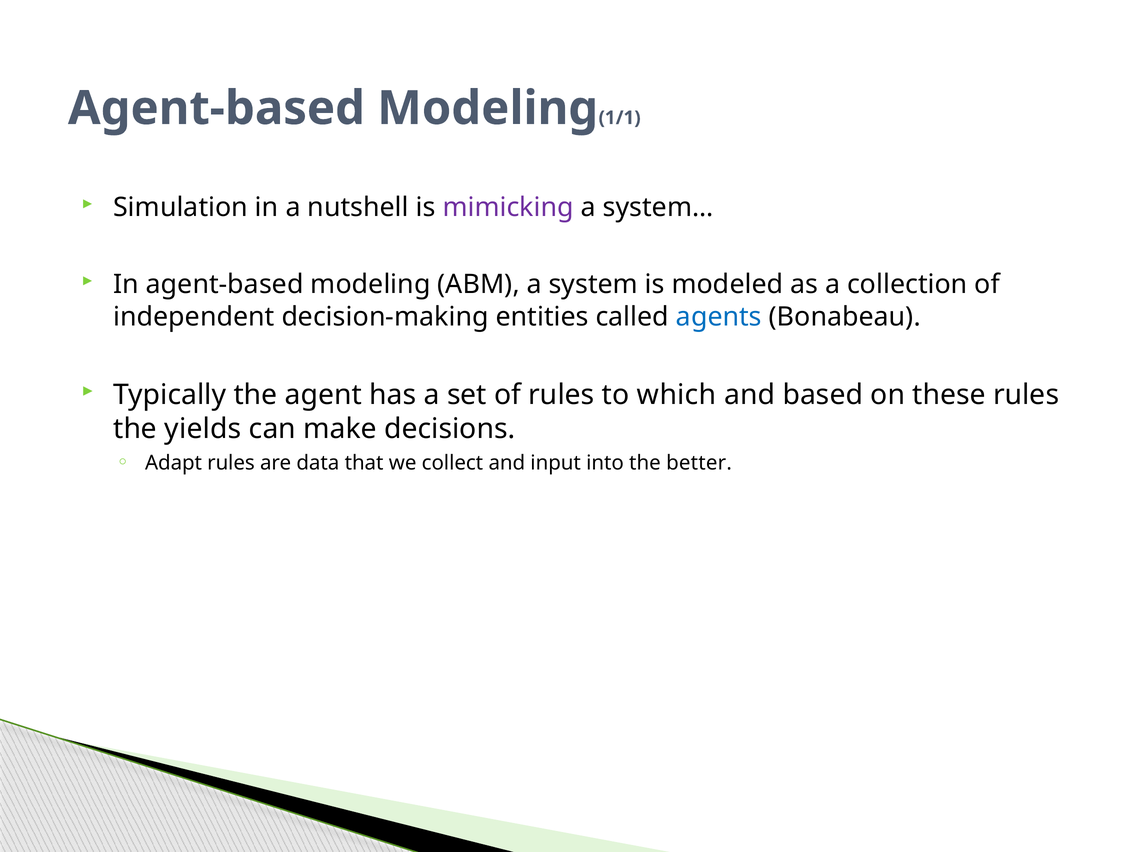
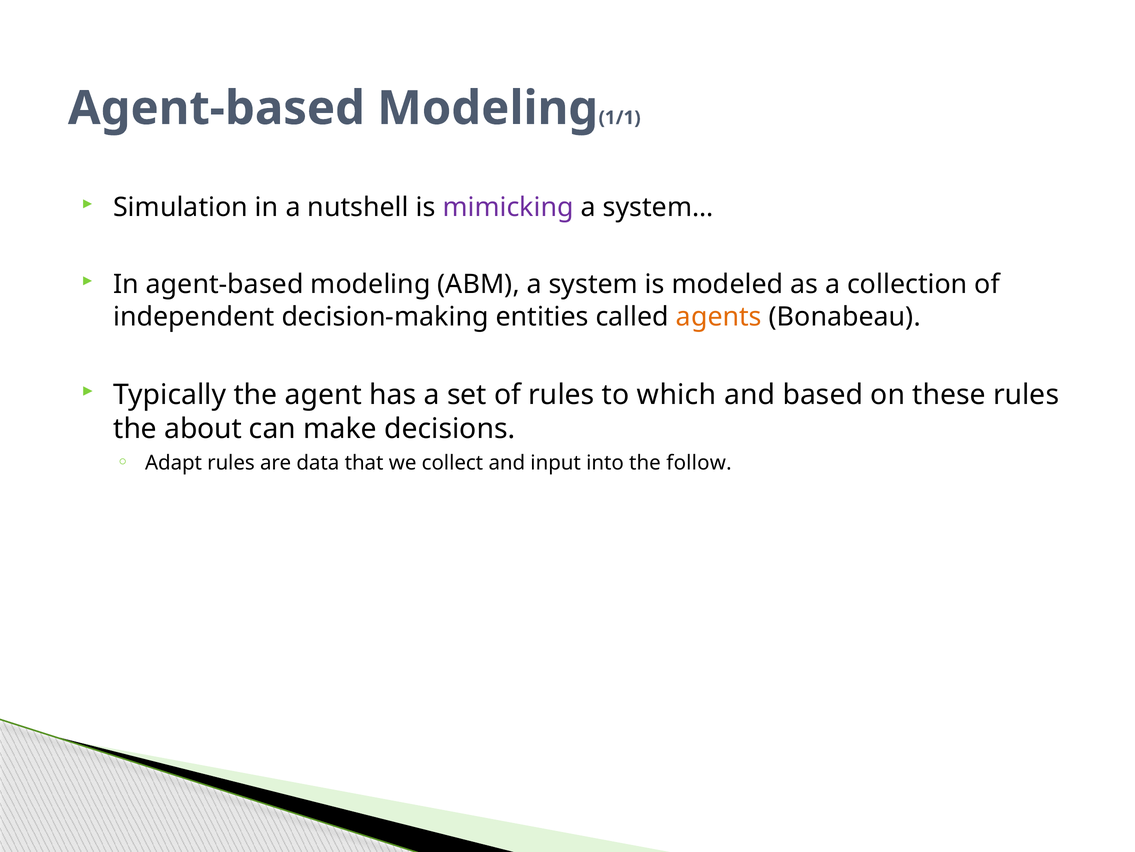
agents colour: blue -> orange
yields: yields -> about
better: better -> follow
